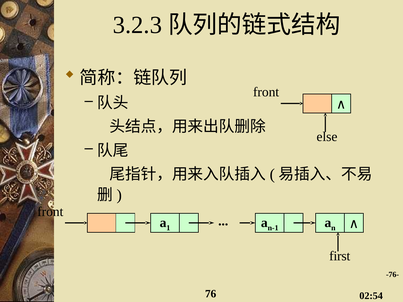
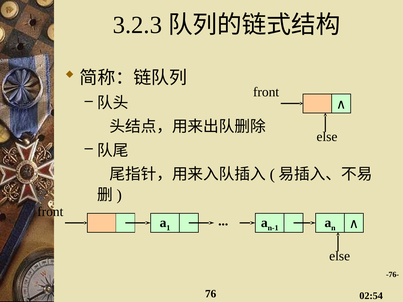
first at (340, 256): first -> else
